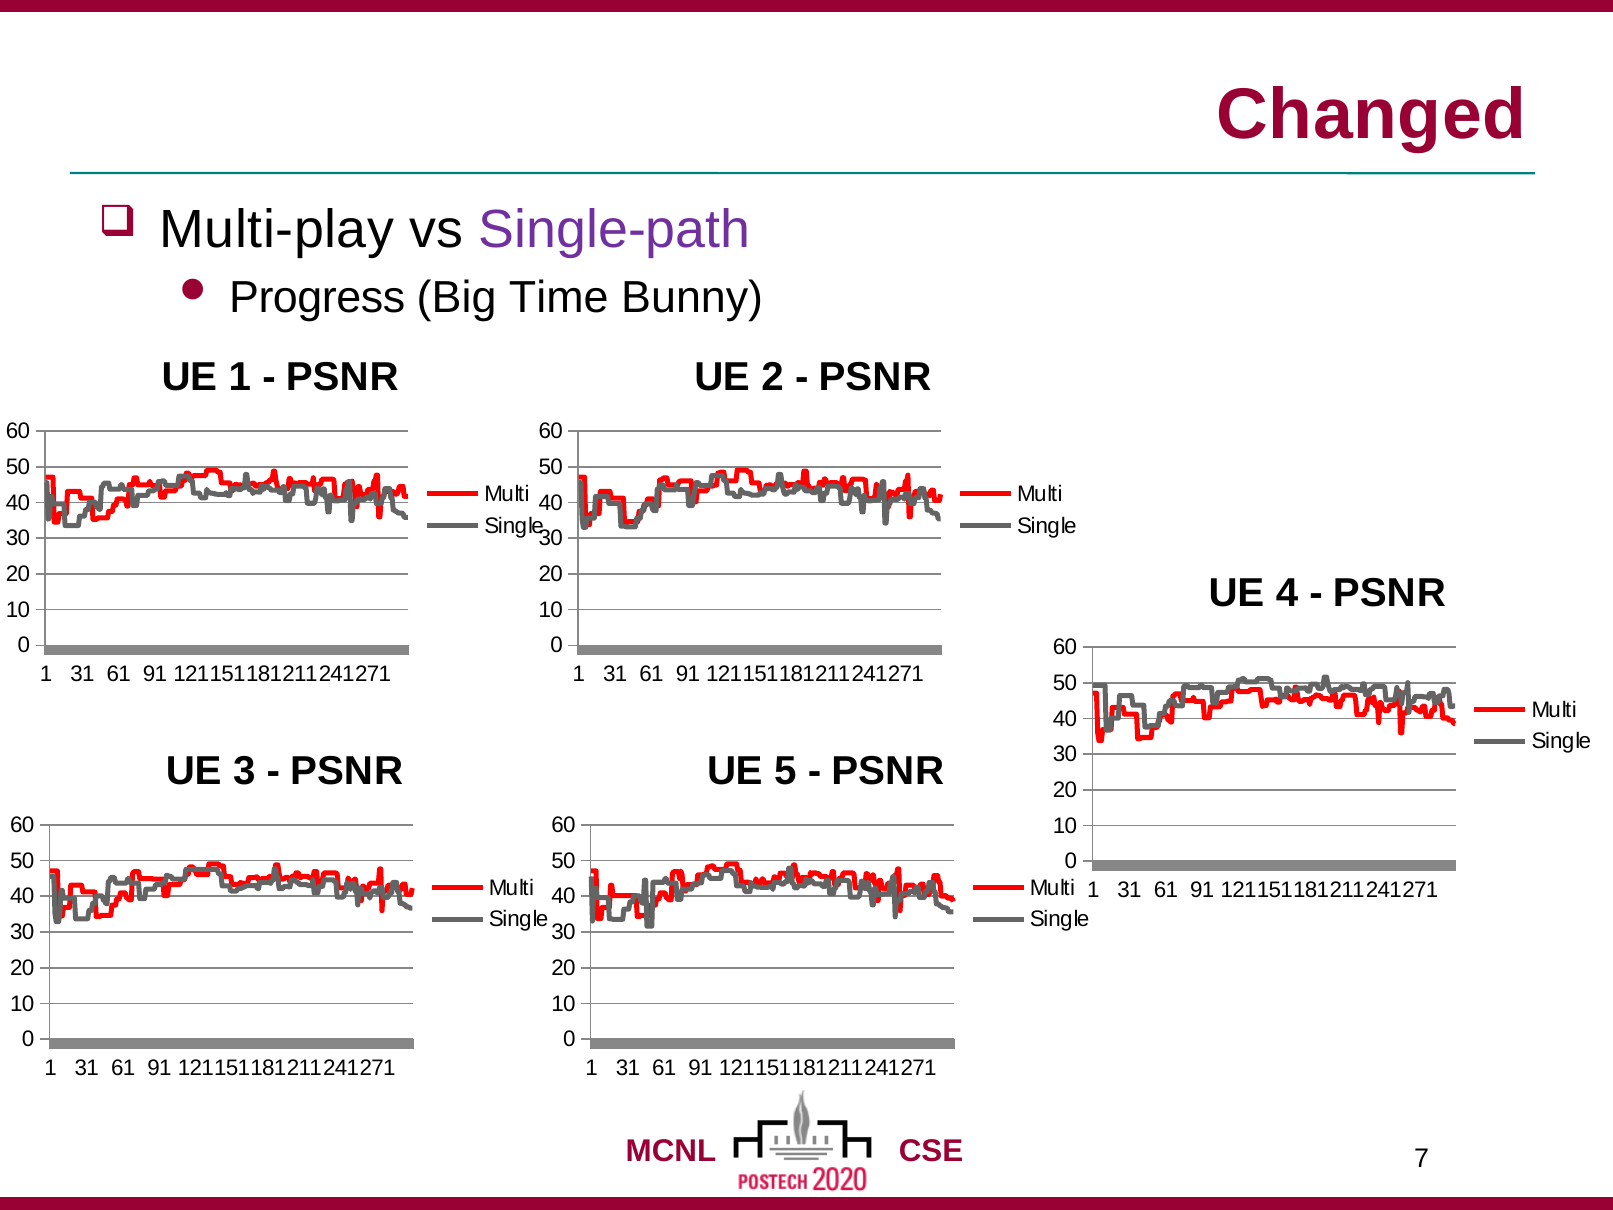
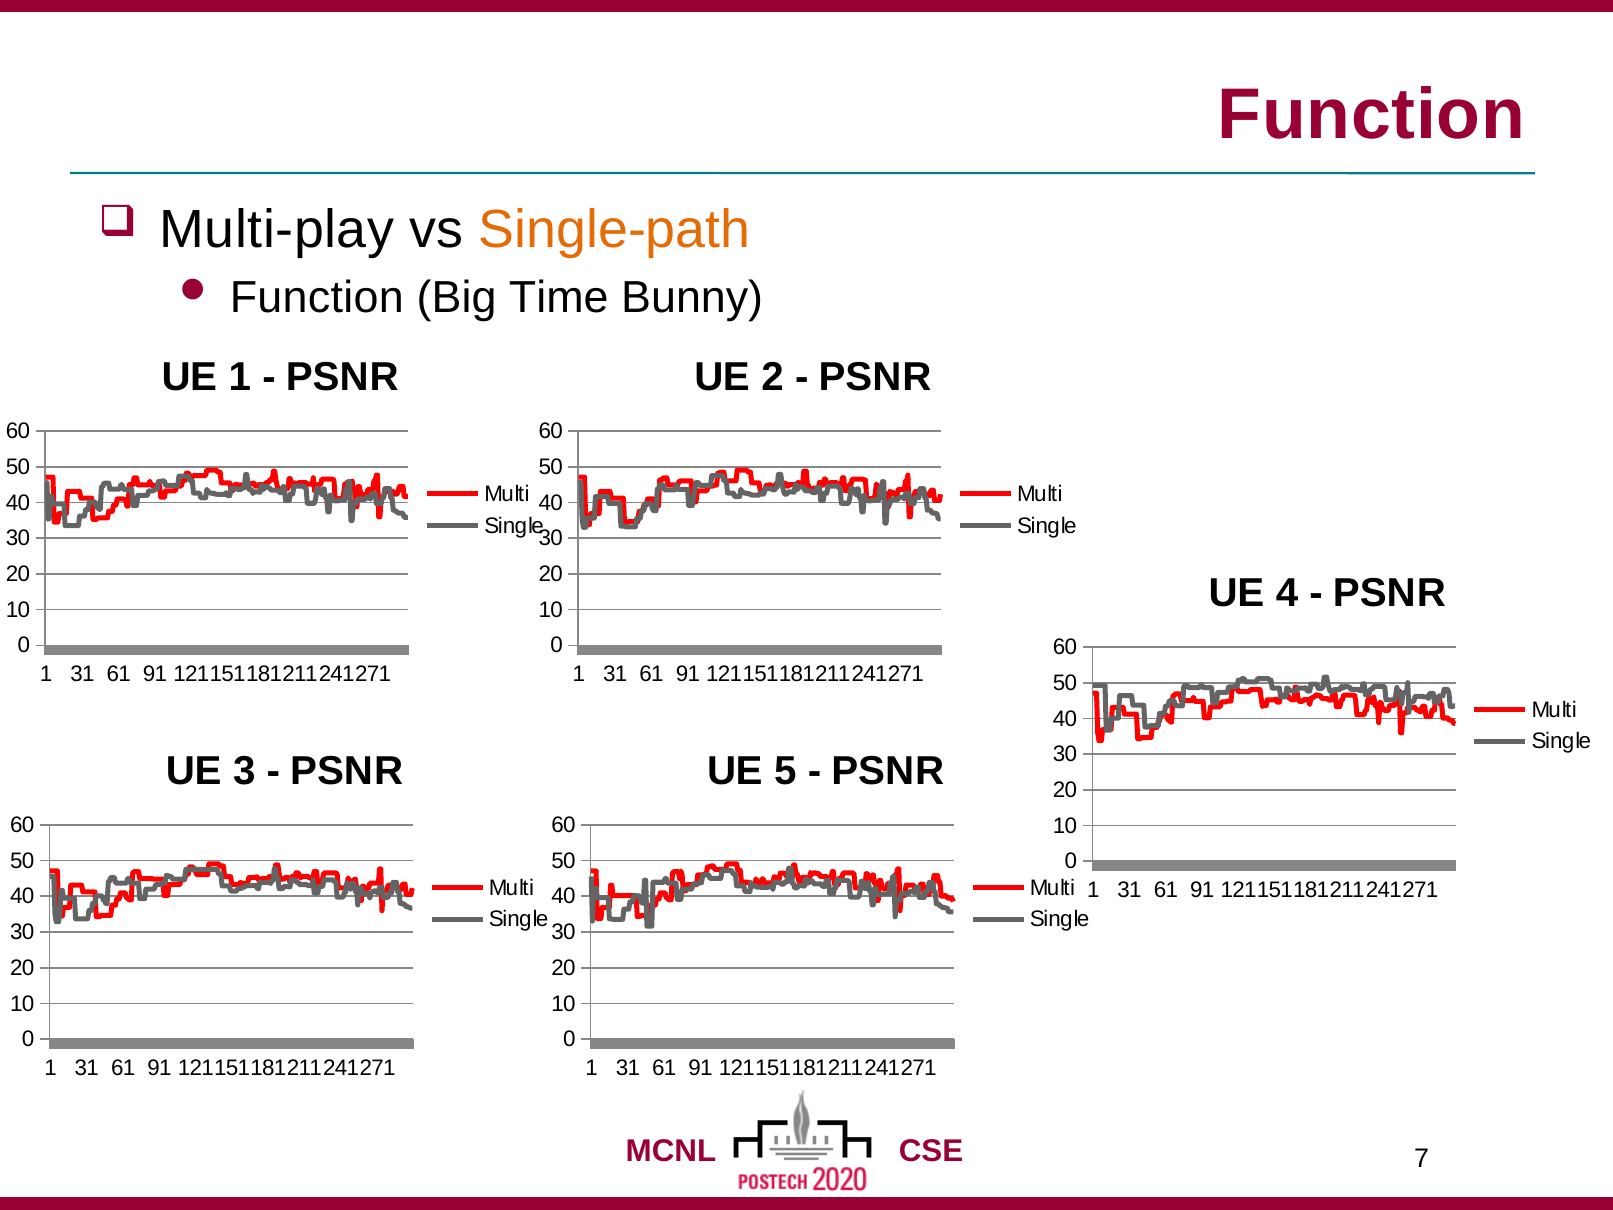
Changed at (1371, 114): Changed -> Function
Single-path colour: purple -> orange
Progress at (317, 297): Progress -> Function
